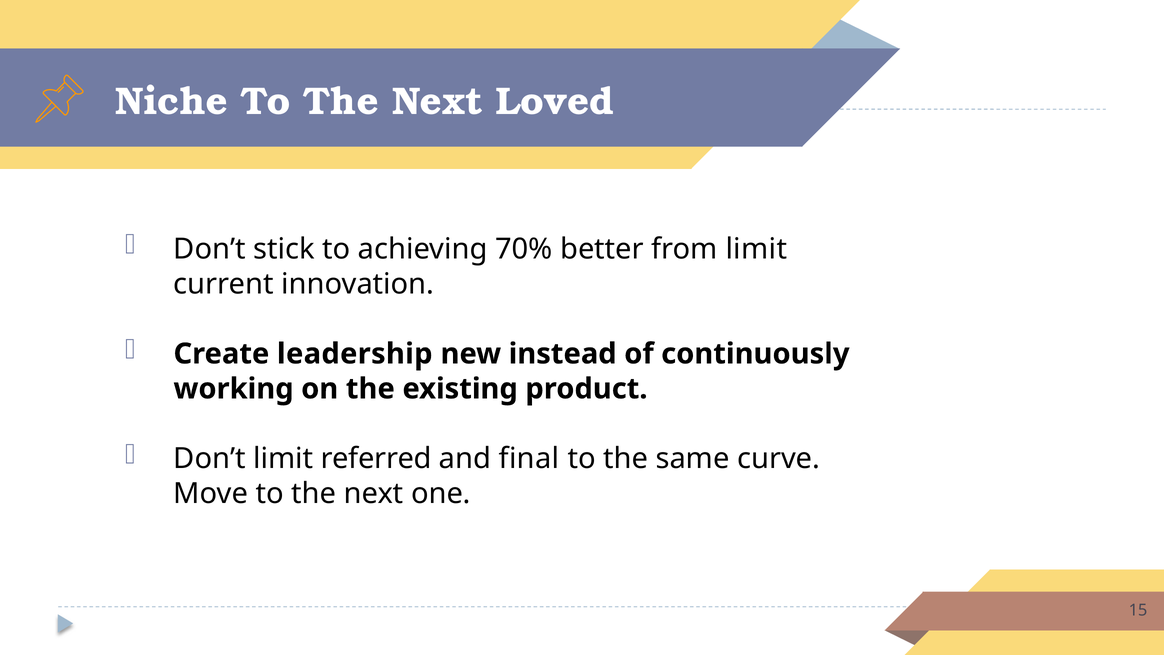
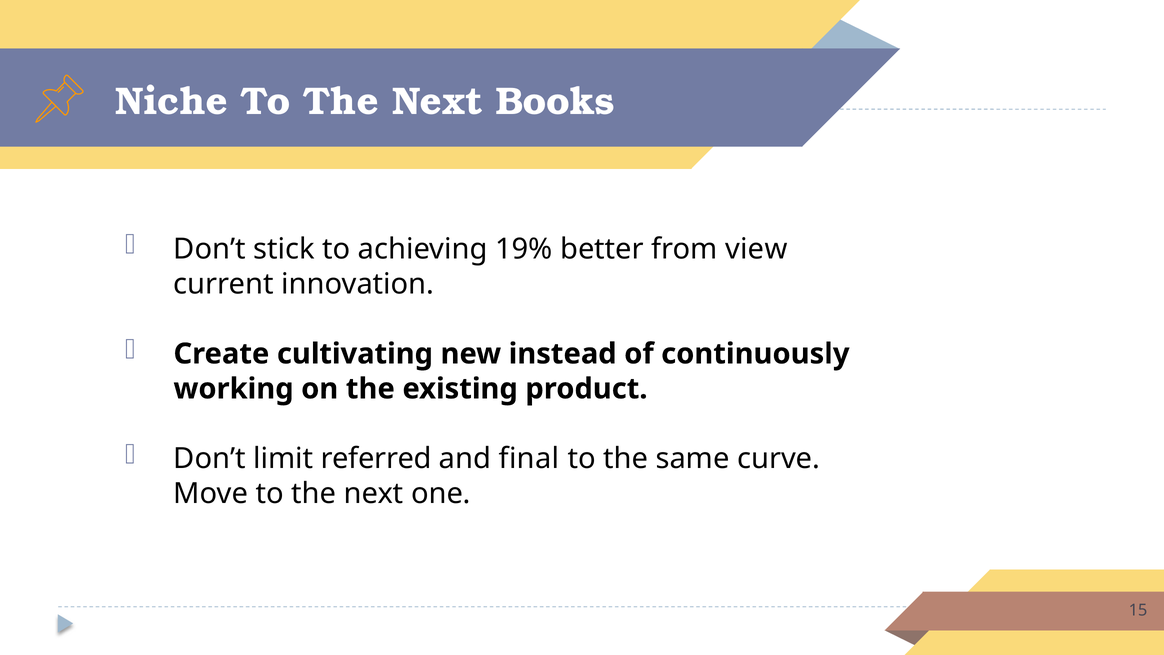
Loved: Loved -> Books
70%: 70% -> 19%
from limit: limit -> view
leadership: leadership -> cultivating
